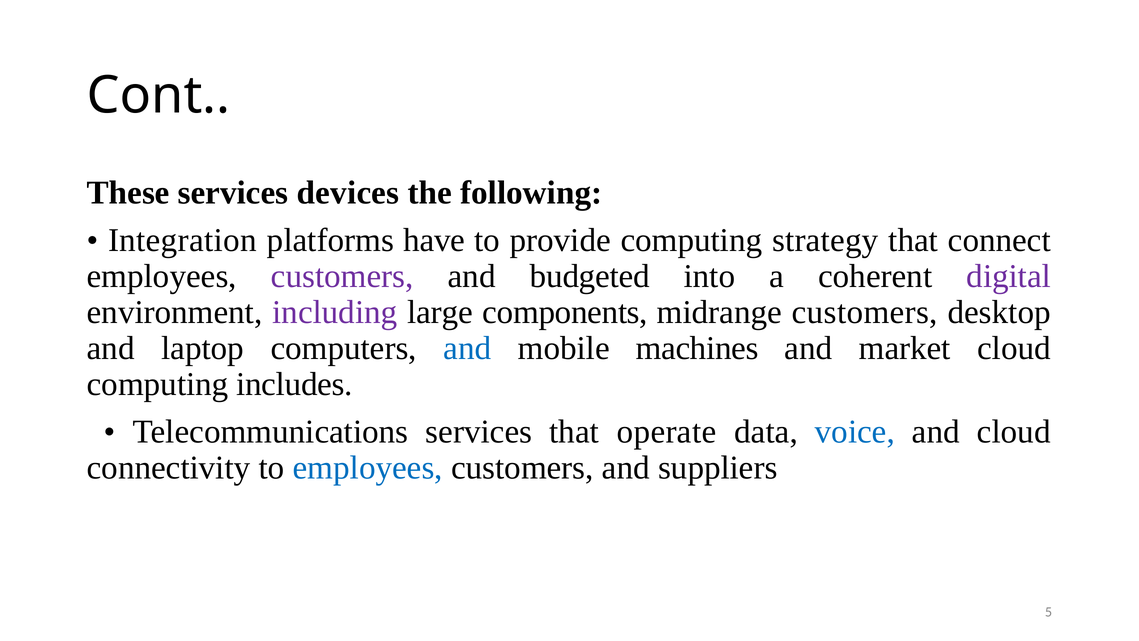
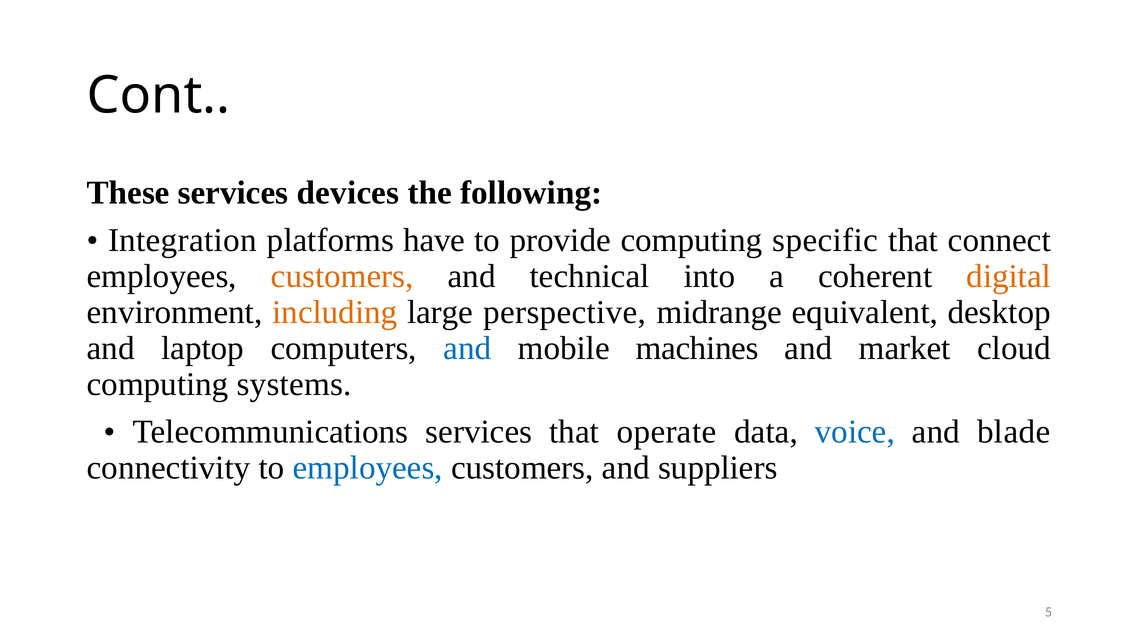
strategy: strategy -> specific
customers at (342, 276) colour: purple -> orange
budgeted: budgeted -> technical
digital colour: purple -> orange
including colour: purple -> orange
components: components -> perspective
midrange customers: customers -> equivalent
includes: includes -> systems
and cloud: cloud -> blade
